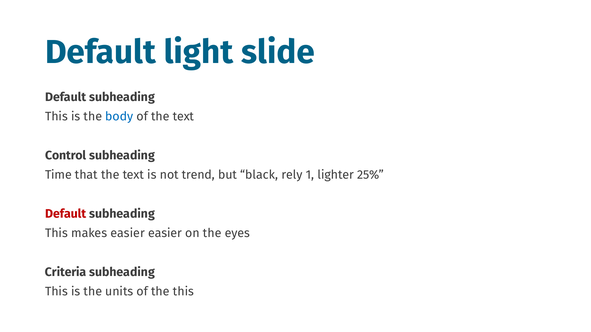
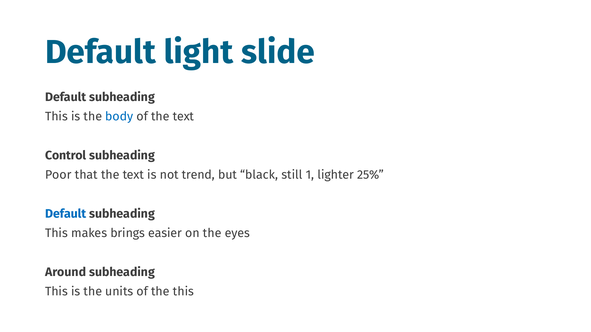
Time: Time -> Poor
rely: rely -> still
Default at (66, 214) colour: red -> blue
makes easier: easier -> brings
Criteria: Criteria -> Around
